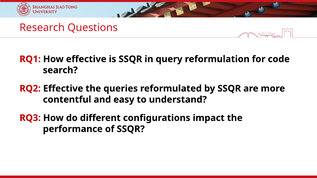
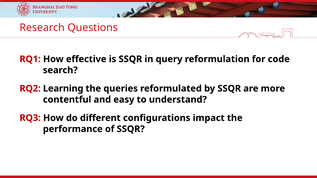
RQ2 Effective: Effective -> Learning
